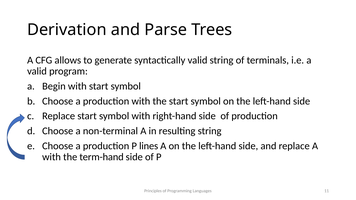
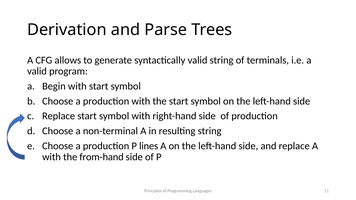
term-hand: term-hand -> from-hand
